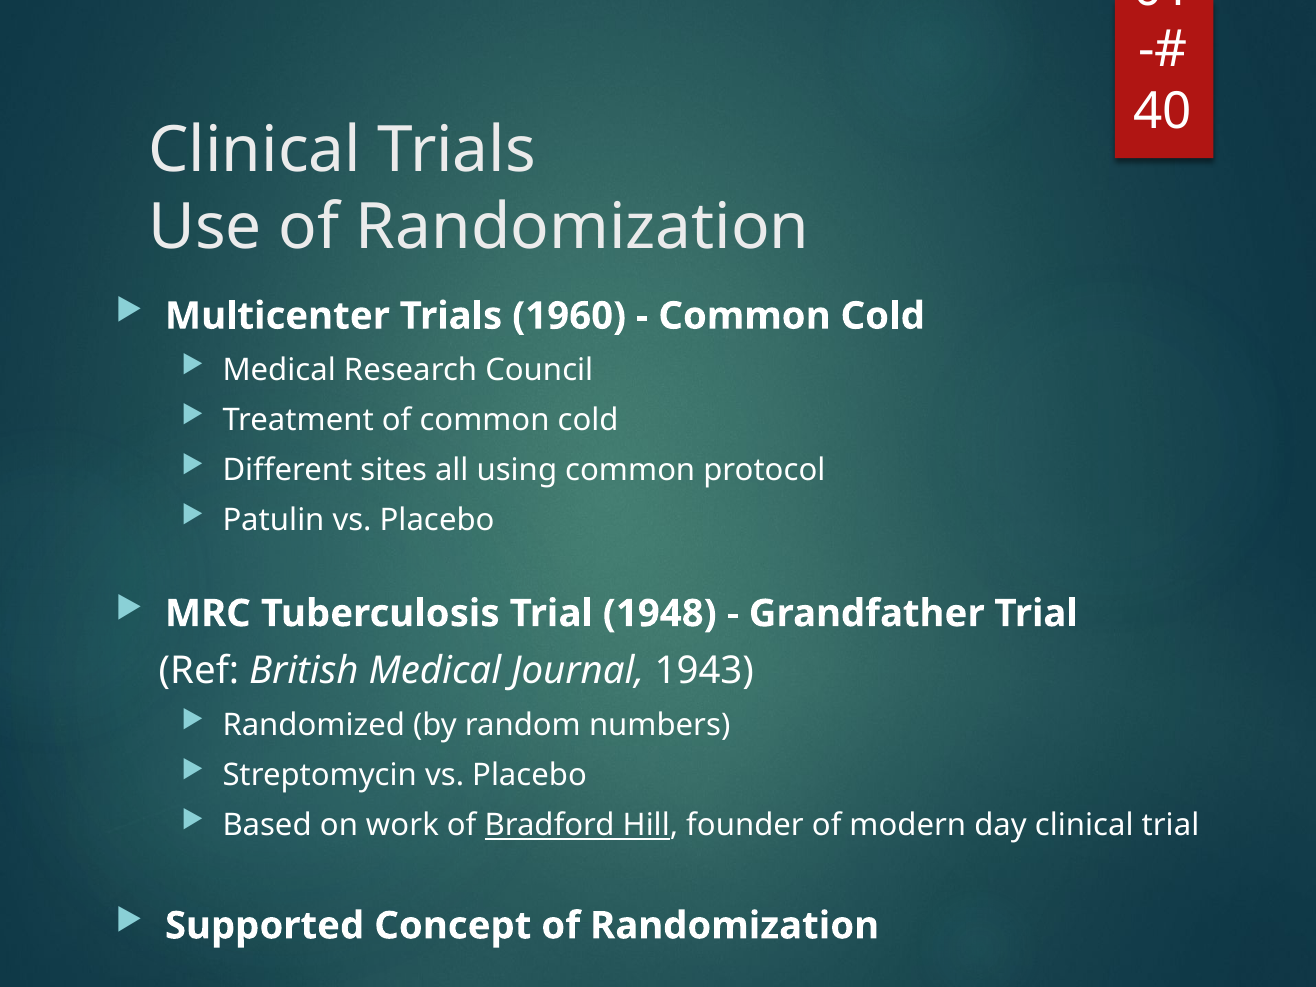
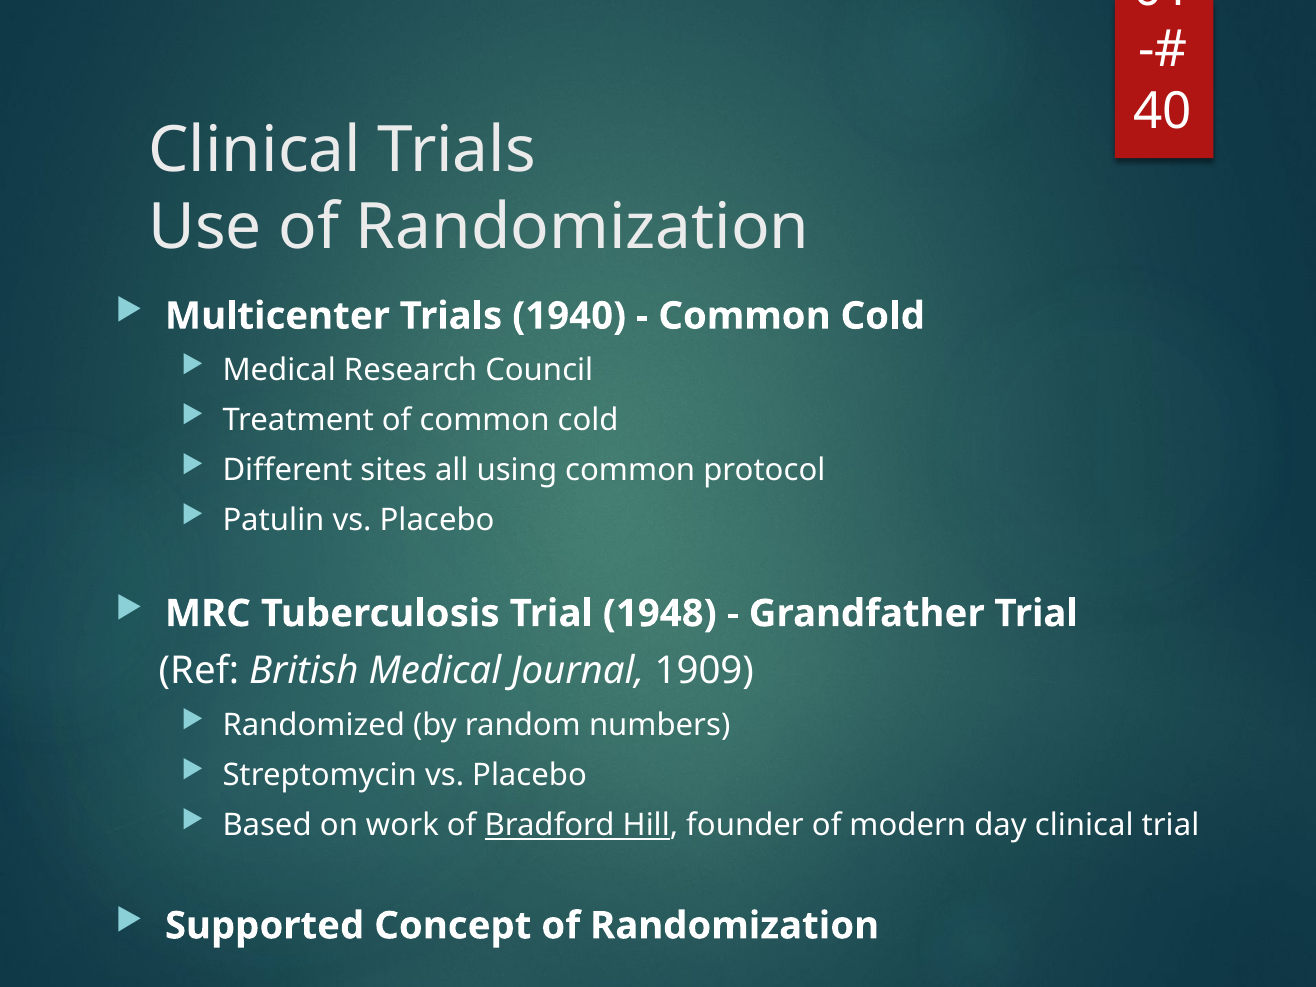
1960: 1960 -> 1940
1943: 1943 -> 1909
